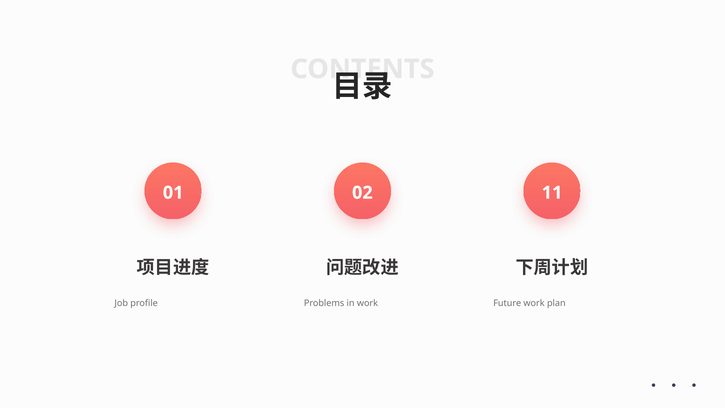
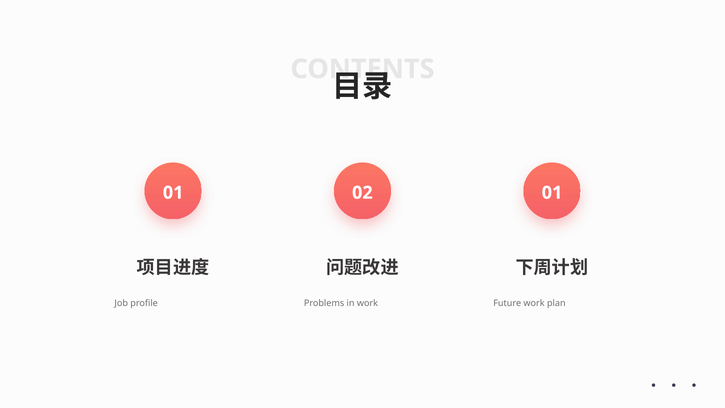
02 11: 11 -> 01
